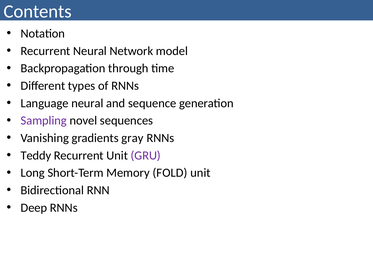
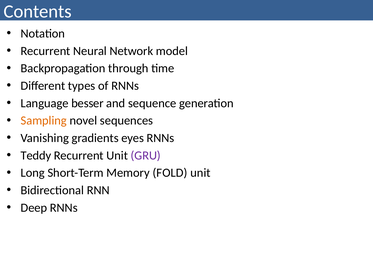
Language neural: neural -> besser
Sampling colour: purple -> orange
gray: gray -> eyes
